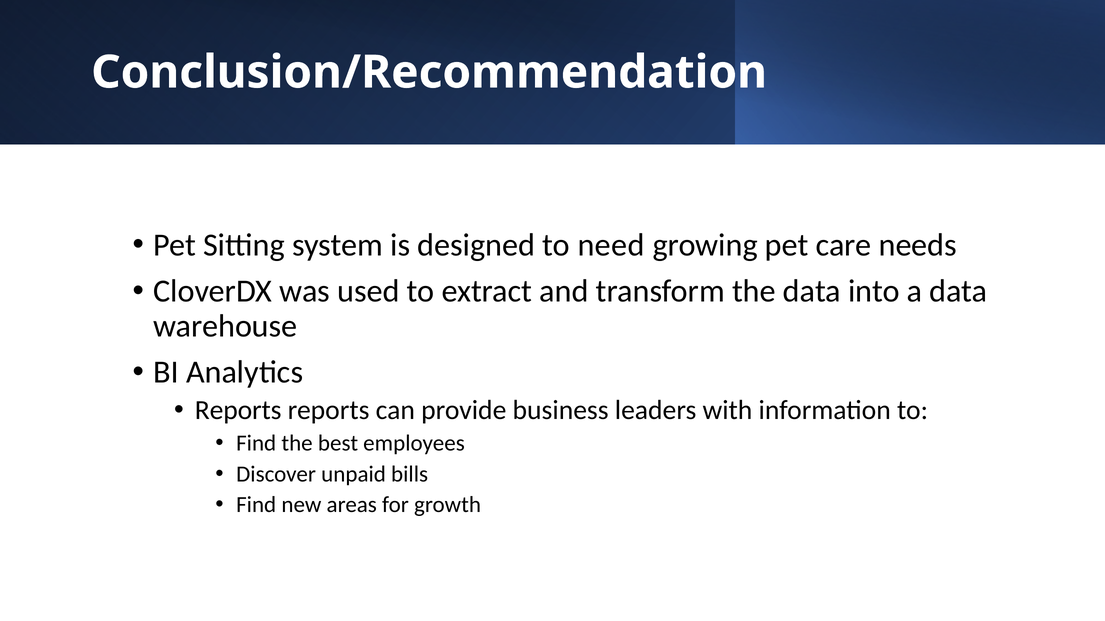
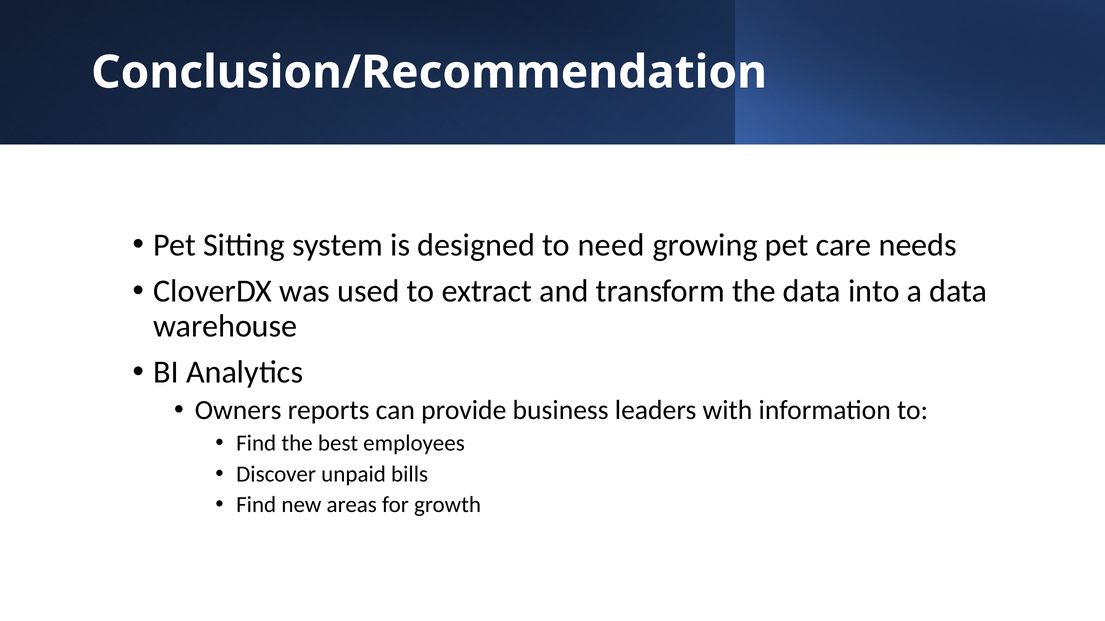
Reports at (238, 411): Reports -> Owners
